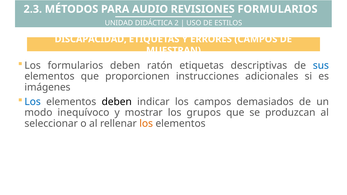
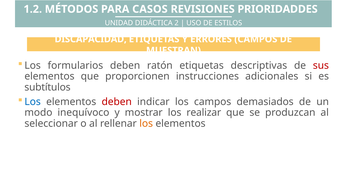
2.3: 2.3 -> 1.2
AUDIO: AUDIO -> CASOS
REVISIONES FORMULARIOS: FORMULARIOS -> PRIORIDADDES
sus colour: blue -> red
imágenes: imágenes -> subtítulos
deben at (117, 102) colour: black -> red
grupos: grupos -> realizar
